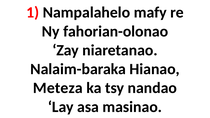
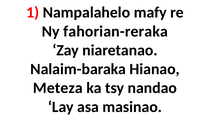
fahorian-olonao: fahorian-olonao -> fahorian-reraka
